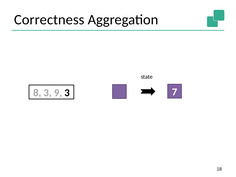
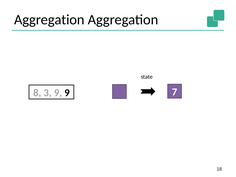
Correctness at (49, 20): Correctness -> Aggregation
9 3: 3 -> 9
